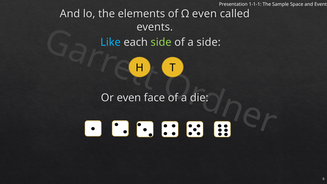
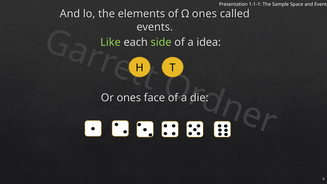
Ω even: even -> ones
Like colour: light blue -> light green
a side: side -> idea
Or even: even -> ones
